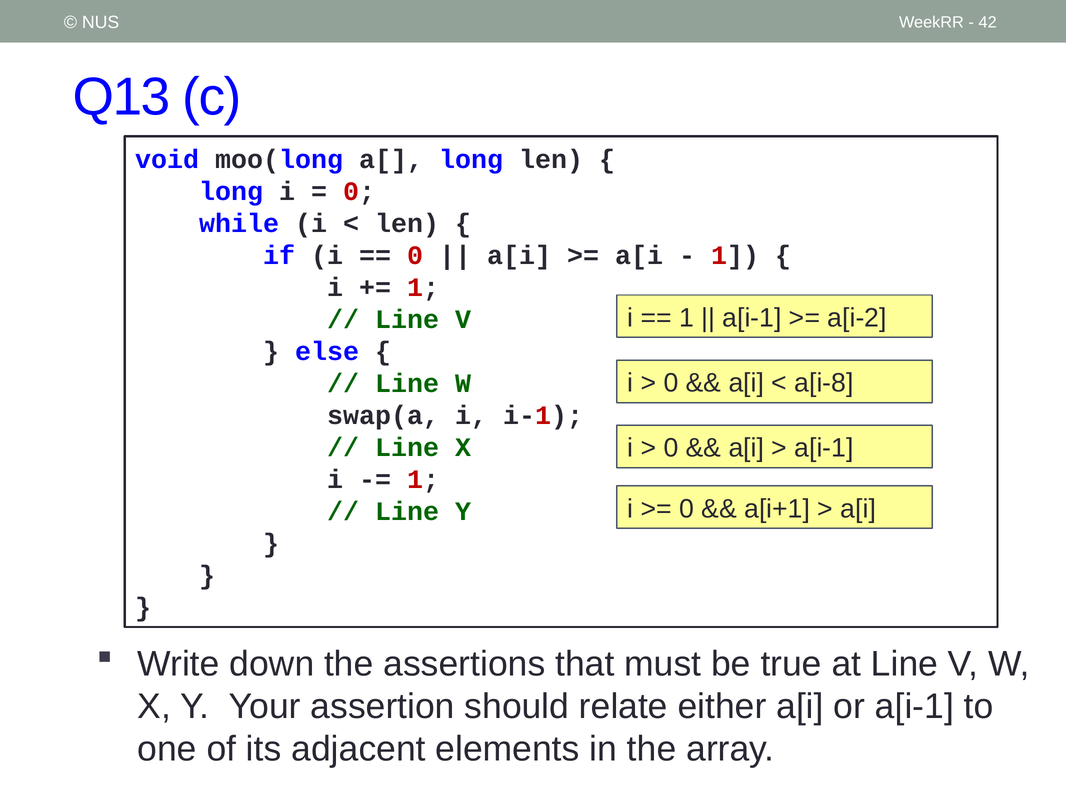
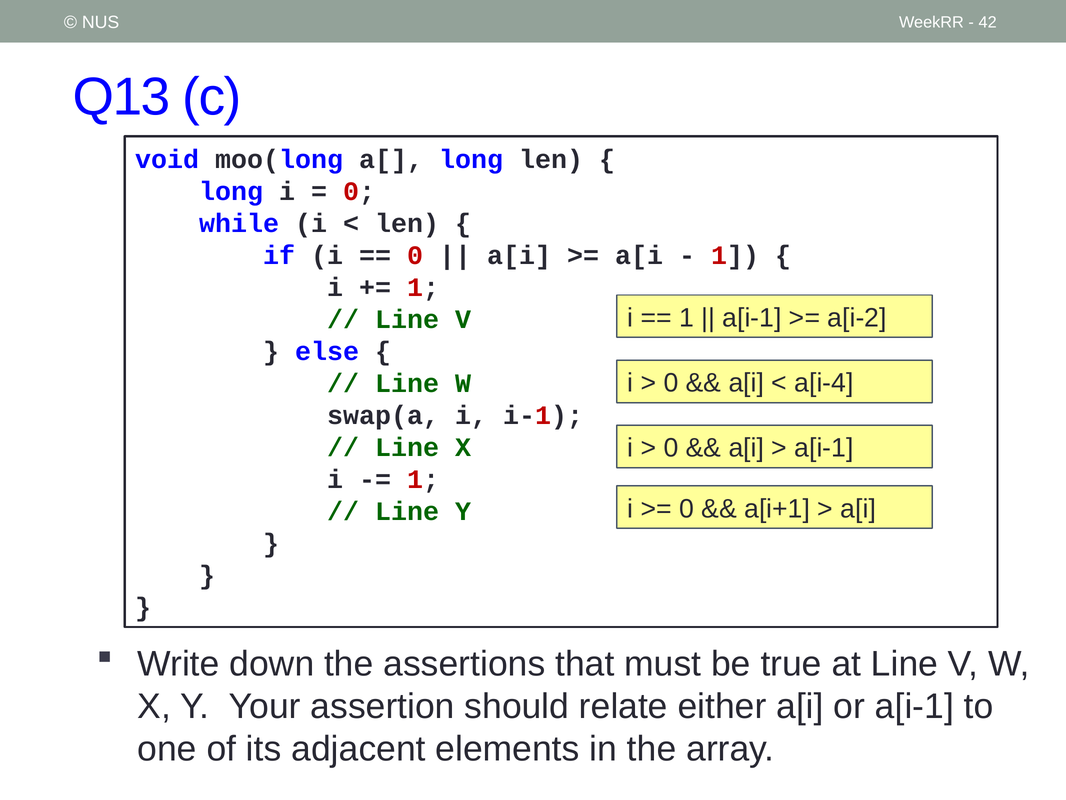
a[i-8: a[i-8 -> a[i-4
